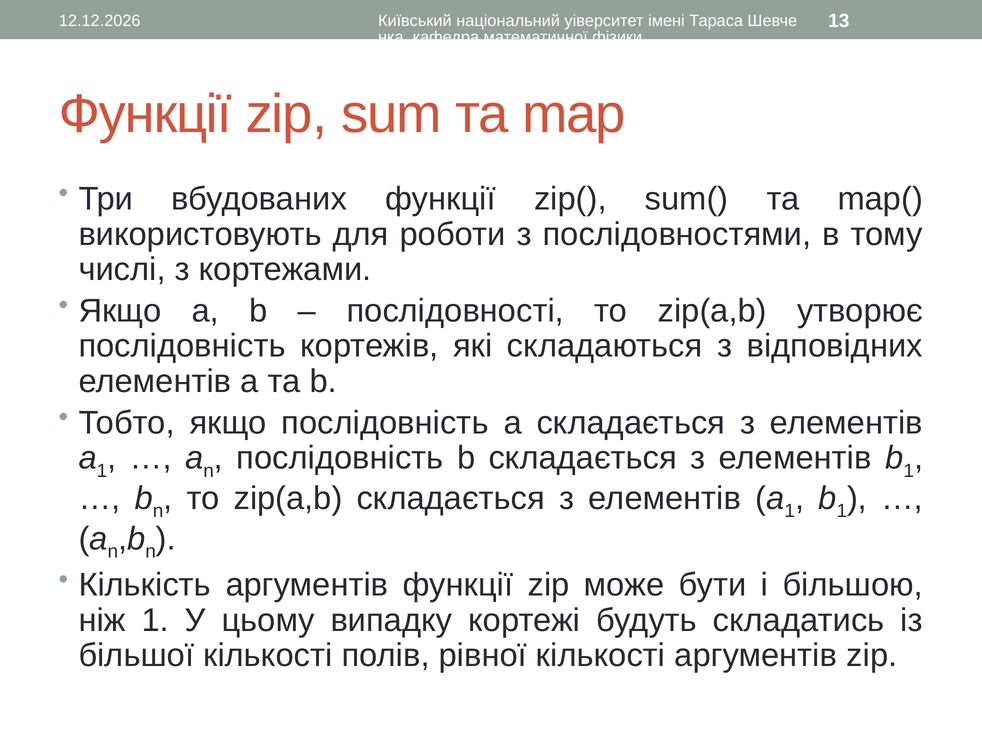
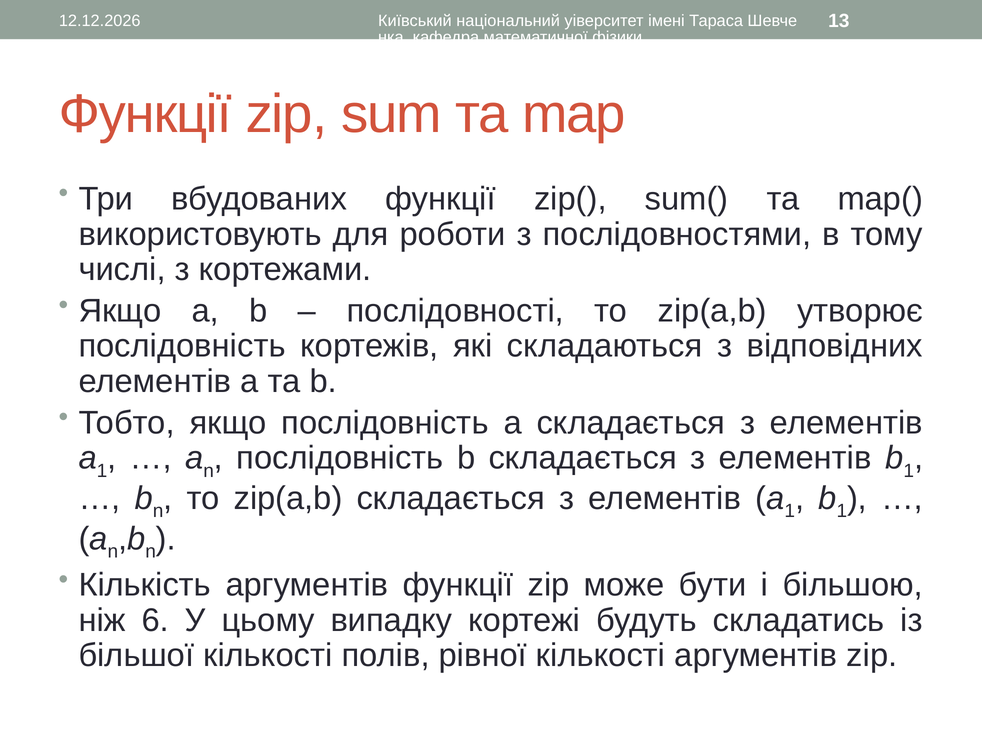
ніж 1: 1 -> 6
